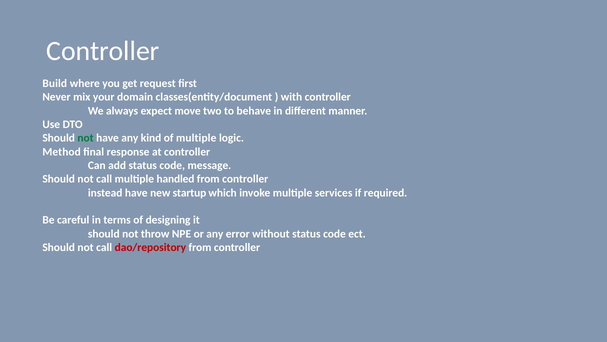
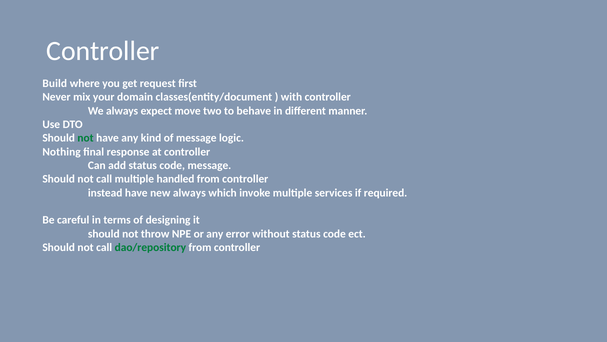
of multiple: multiple -> message
Method: Method -> Nothing
new startup: startup -> always
dao/repository colour: red -> green
